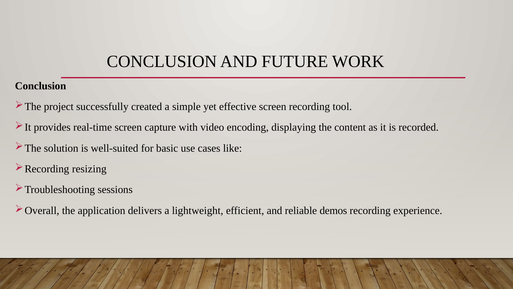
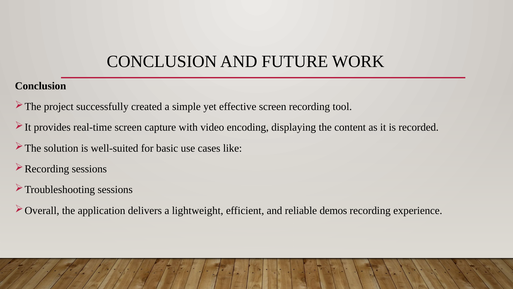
resizing at (89, 169): resizing -> sessions
